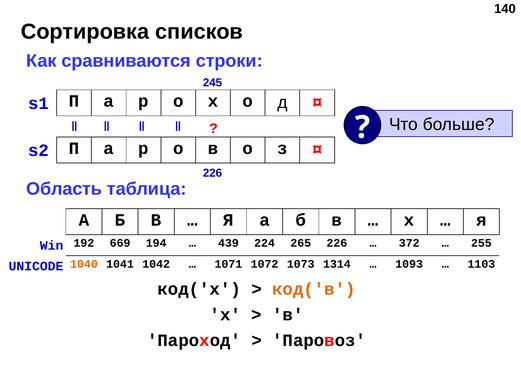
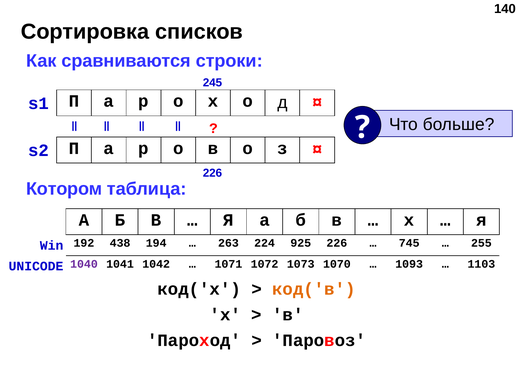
Область: Область -> Котором
669: 669 -> 438
439: 439 -> 263
265: 265 -> 925
372: 372 -> 745
1040 colour: orange -> purple
1314: 1314 -> 1070
